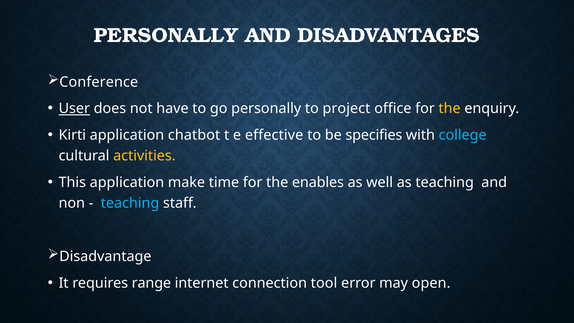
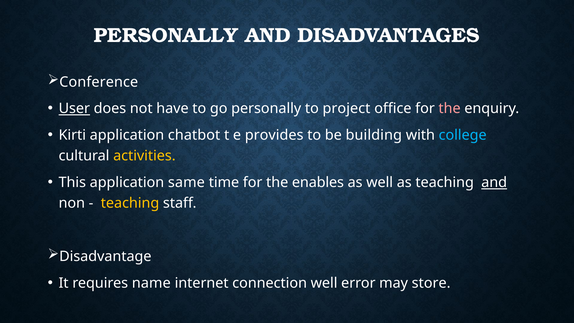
the at (450, 109) colour: yellow -> pink
effective: effective -> provides
specifies: specifies -> building
make: make -> same
and at (494, 182) underline: none -> present
teaching at (130, 203) colour: light blue -> yellow
range: range -> name
connection tool: tool -> well
open: open -> store
